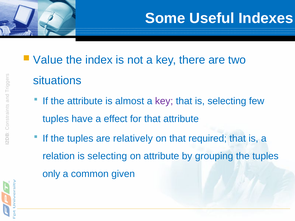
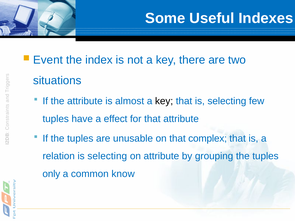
Value: Value -> Event
key at (164, 101) colour: purple -> black
relatively: relatively -> unusable
required: required -> complex
given: given -> know
